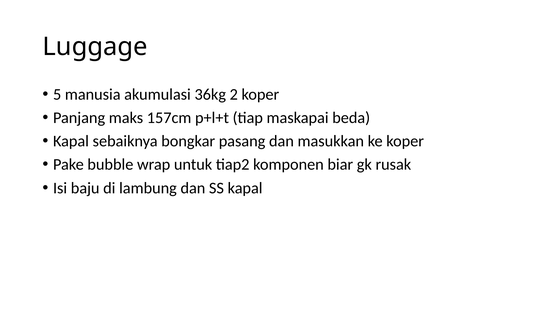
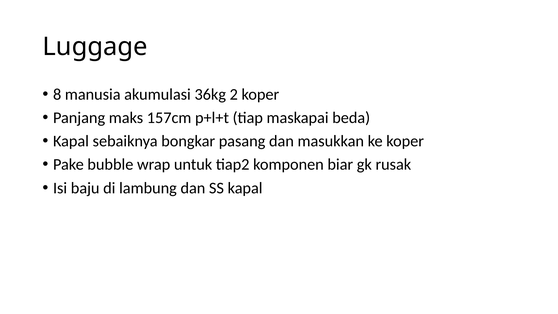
5: 5 -> 8
